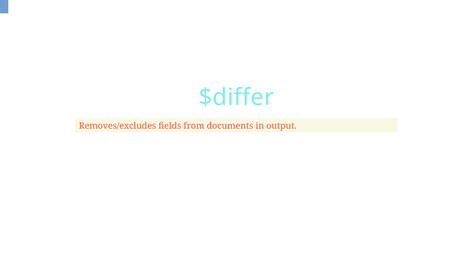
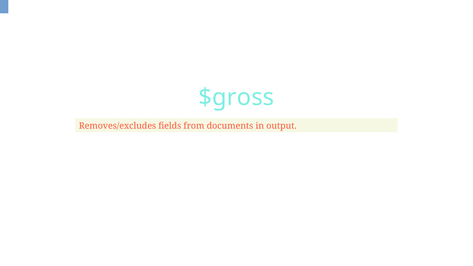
$differ: $differ -> $gross
